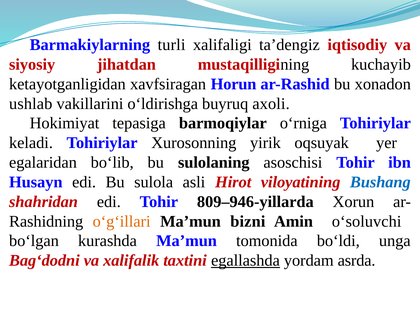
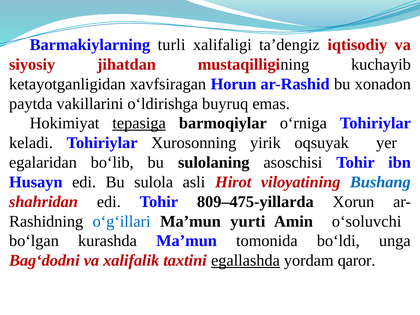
ushlab: ushlab -> paytda
axoli: axoli -> emas
tepasiga underline: none -> present
809–946-yillarda: 809–946-yillarda -> 809–475-yillarda
o‘g‘illari colour: orange -> blue
bizni: bizni -> yurti
asrda: asrda -> qaror
